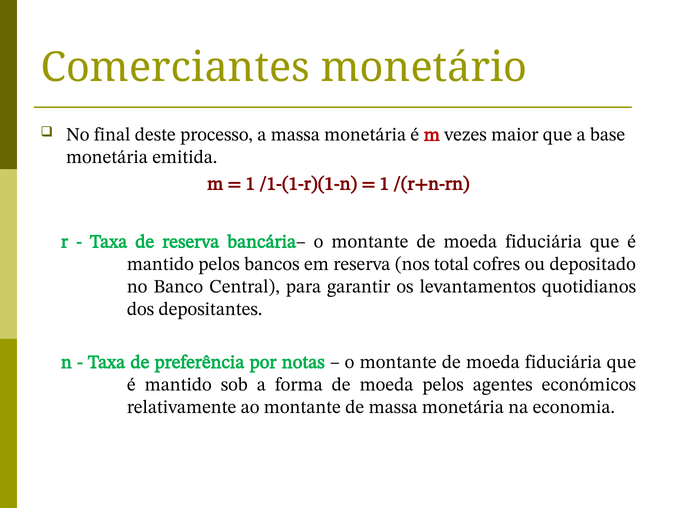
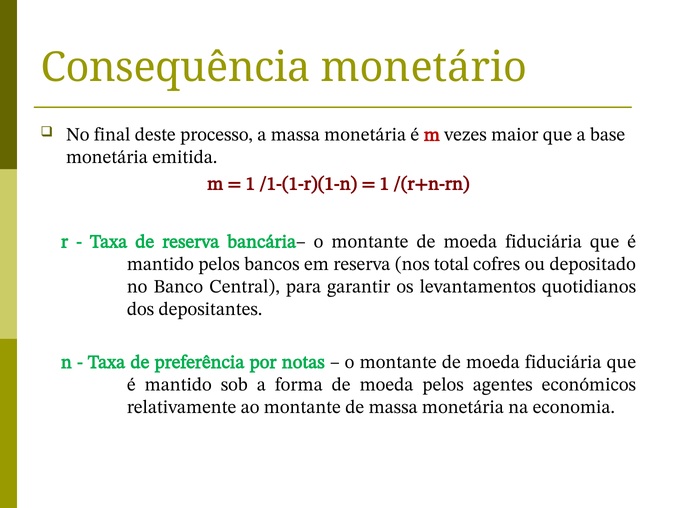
Comerciantes: Comerciantes -> Consequência
